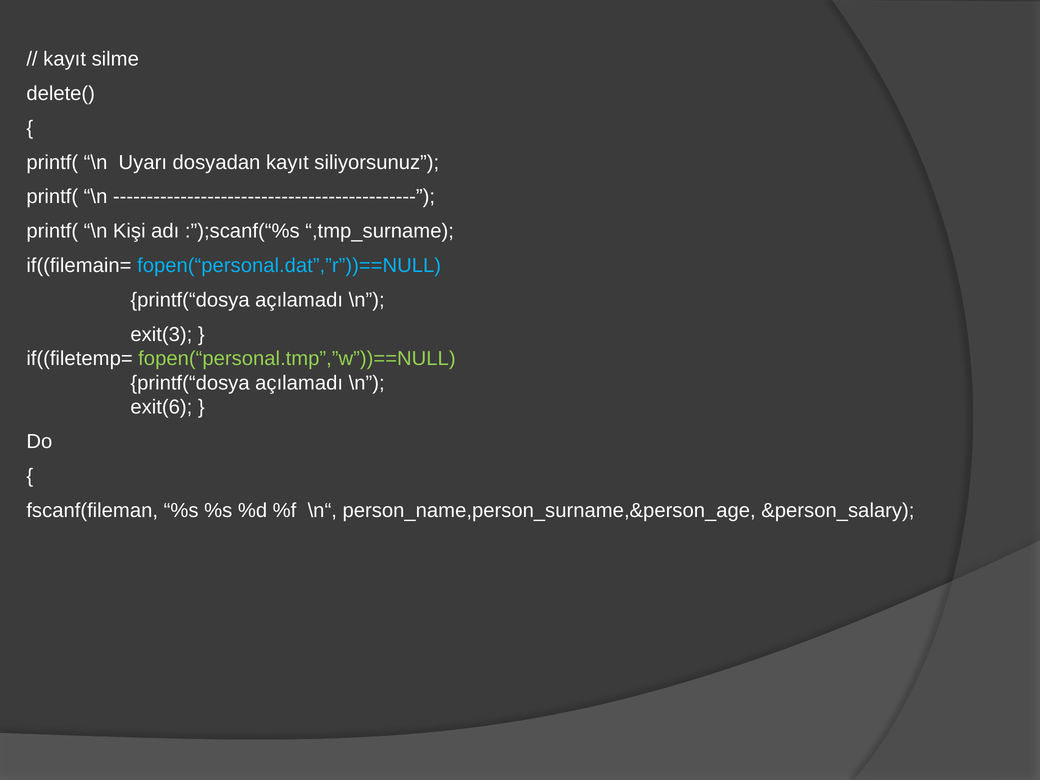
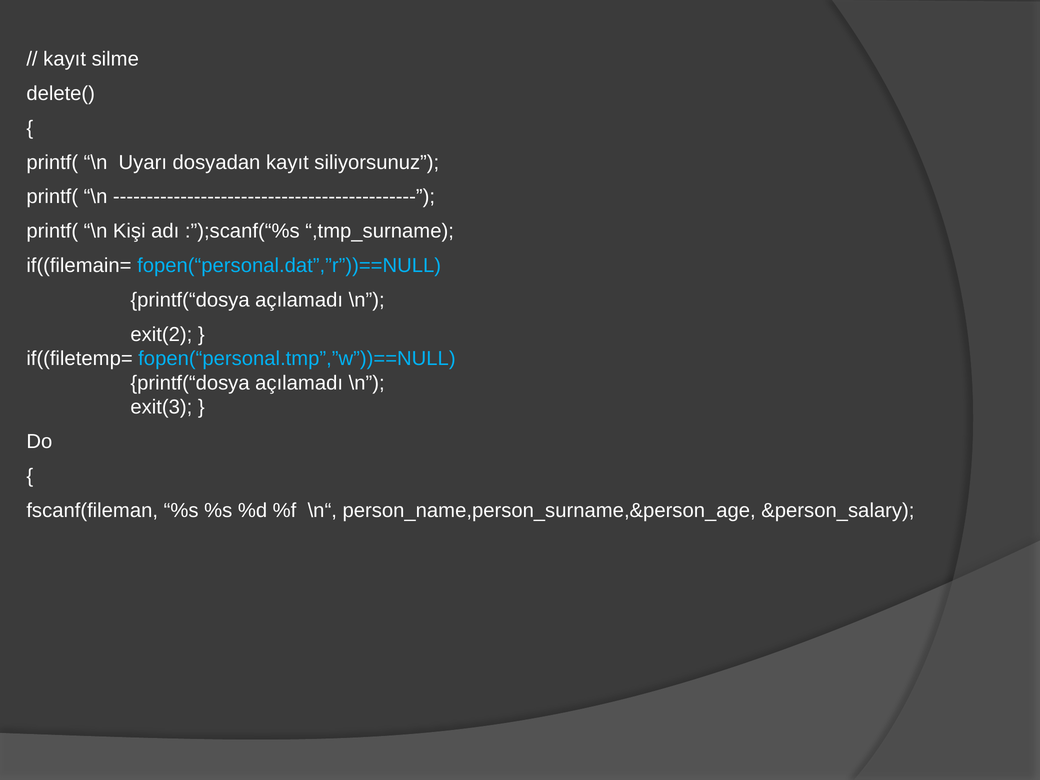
exit(3: exit(3 -> exit(2
fopen(“personal.tmp”,”w”))==NULL colour: light green -> light blue
exit(6: exit(6 -> exit(3
